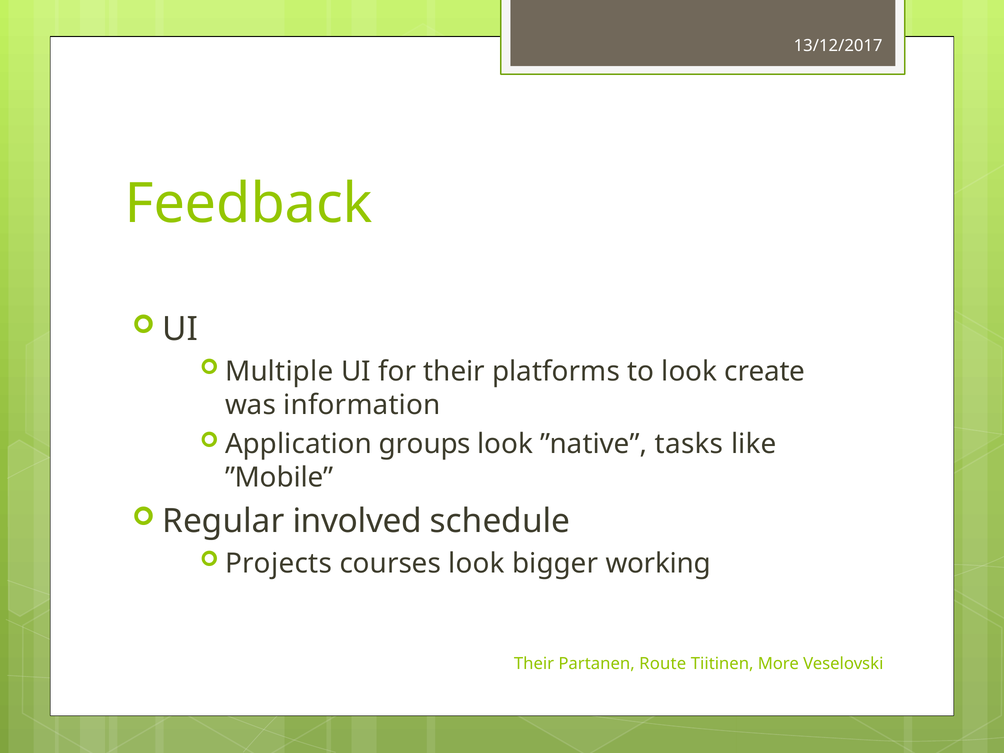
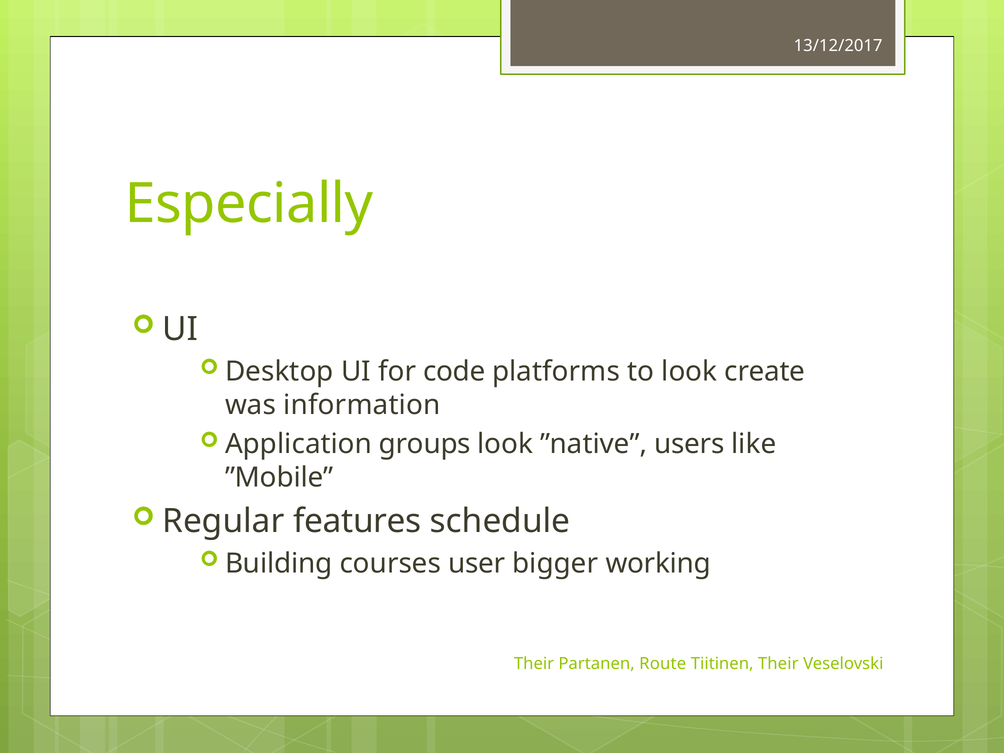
Feedback: Feedback -> Especially
Multiple: Multiple -> Desktop
for their: their -> code
tasks: tasks -> users
involved: involved -> features
Projects: Projects -> Building
courses look: look -> user
Tiitinen More: More -> Their
